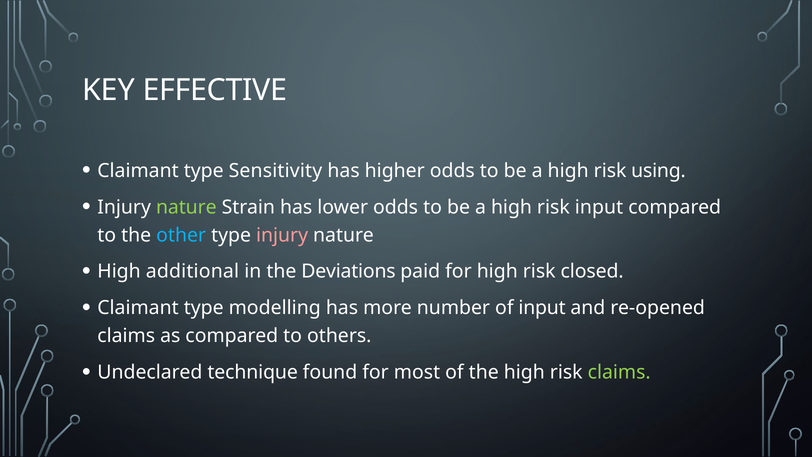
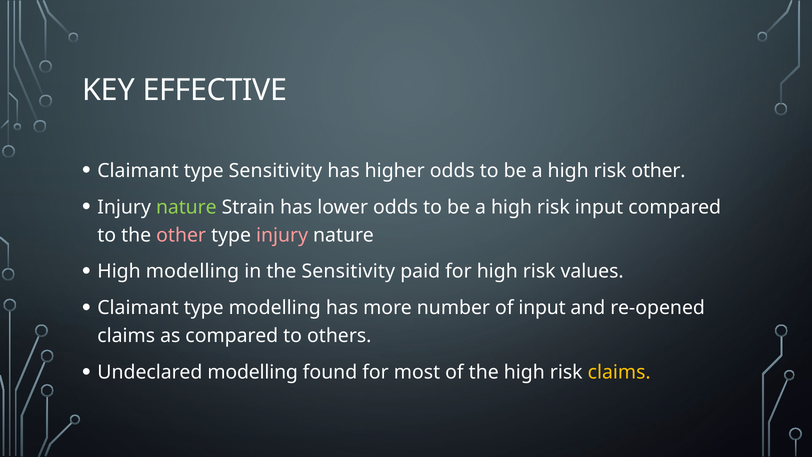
risk using: using -> other
other at (181, 235) colour: light blue -> pink
High additional: additional -> modelling
the Deviations: Deviations -> Sensitivity
closed: closed -> values
Undeclared technique: technique -> modelling
claims at (619, 372) colour: light green -> yellow
